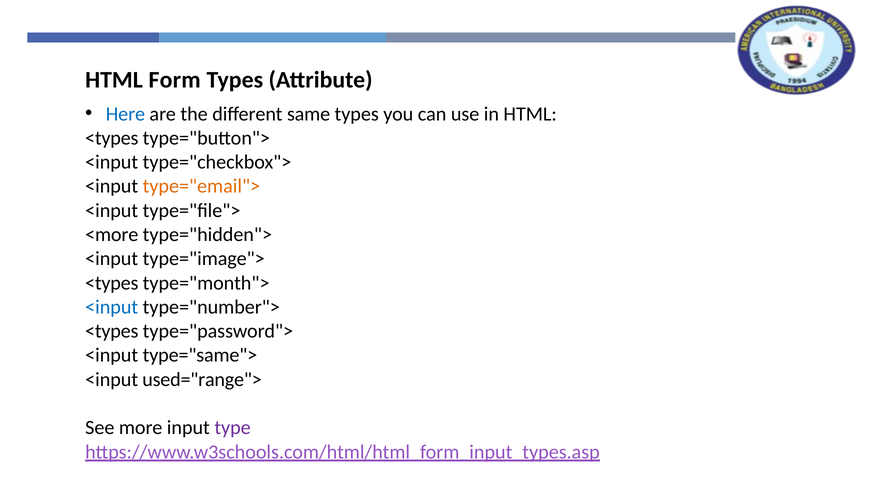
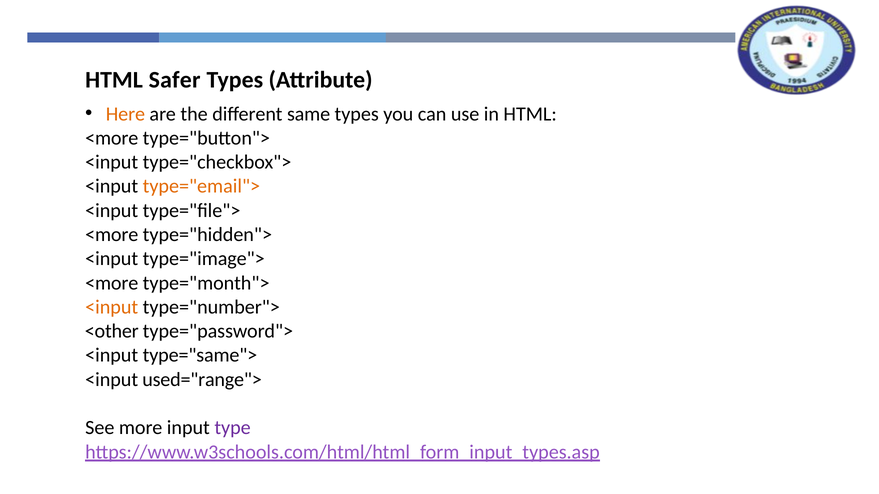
Form: Form -> Safer
Here colour: blue -> orange
<types at (112, 138): <types -> <more
<types at (112, 283): <types -> <more
<input at (112, 307) colour: blue -> orange
<types at (112, 331): <types -> <other
